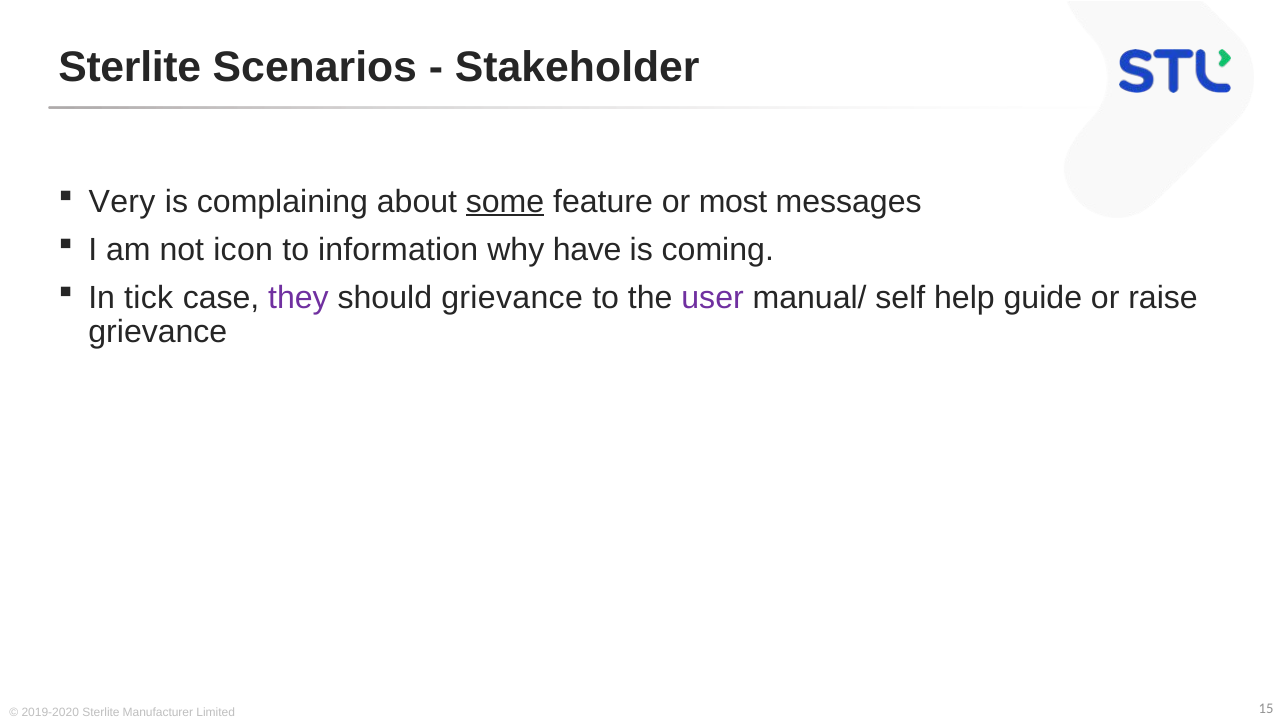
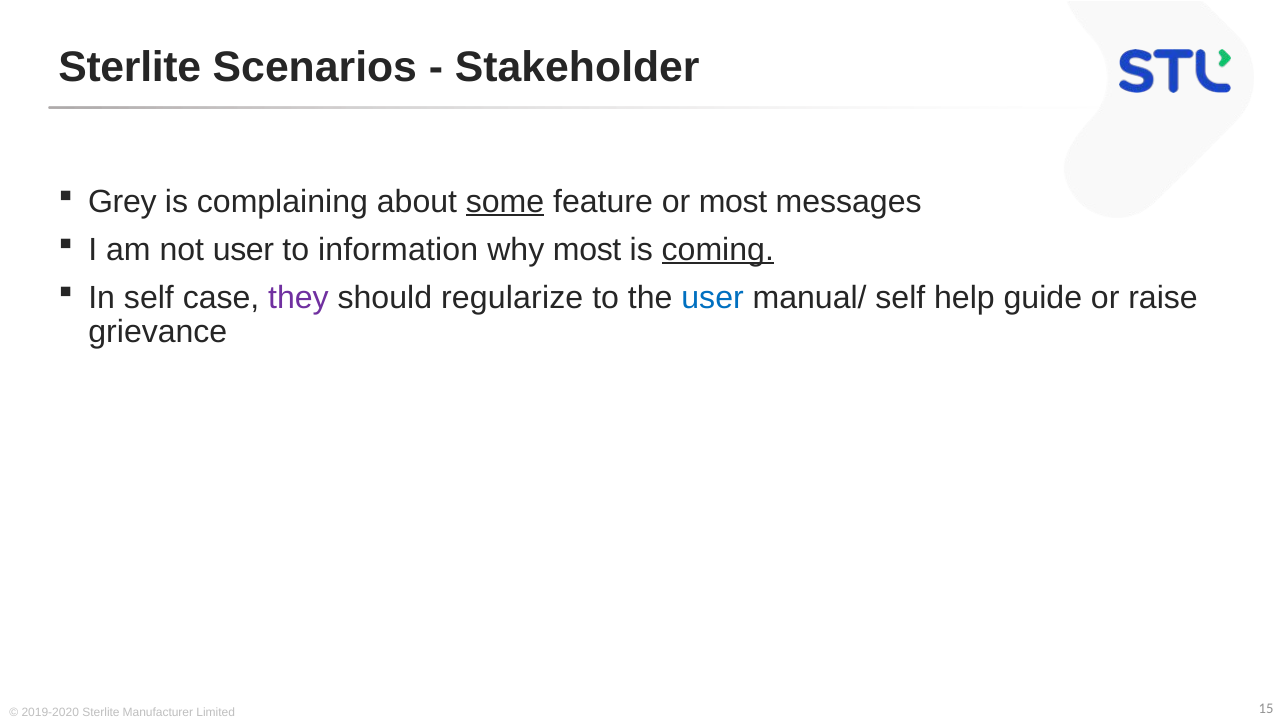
Very: Very -> Grey
not icon: icon -> user
why have: have -> most
coming underline: none -> present
In tick: tick -> self
should grievance: grievance -> regularize
user at (713, 298) colour: purple -> blue
